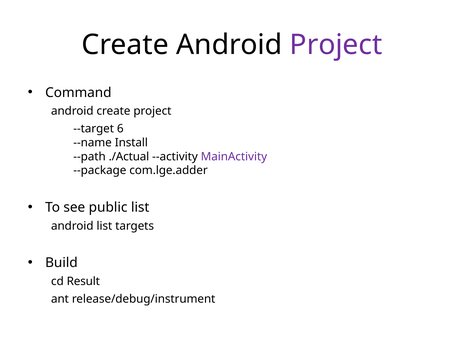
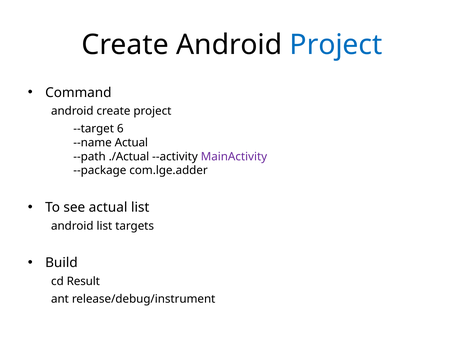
Project at (336, 45) colour: purple -> blue
--name Install: Install -> Actual
see public: public -> actual
